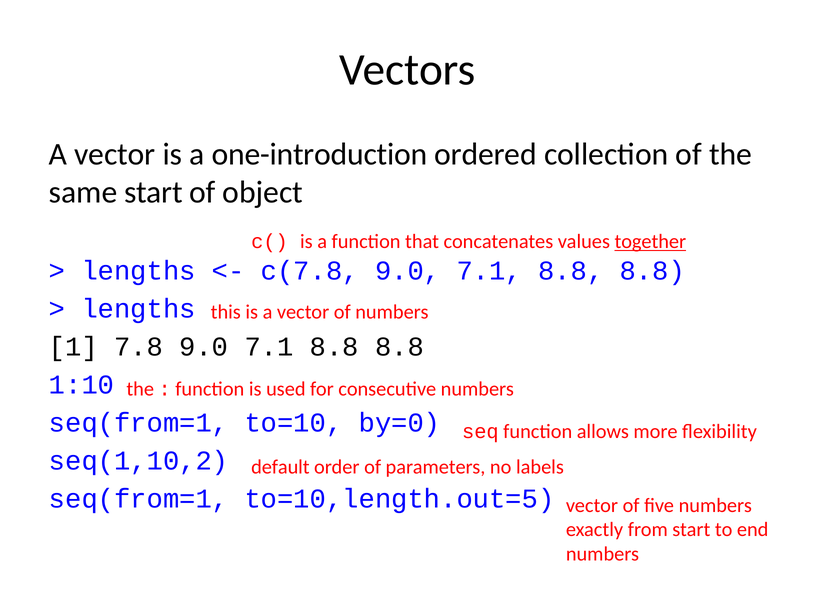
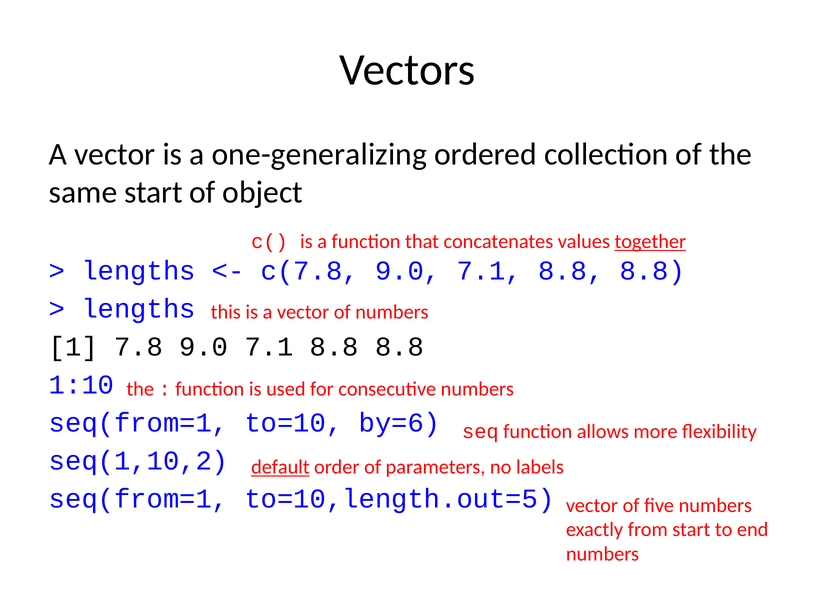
one-introduction: one-introduction -> one-generalizing
by=0: by=0 -> by=6
default underline: none -> present
